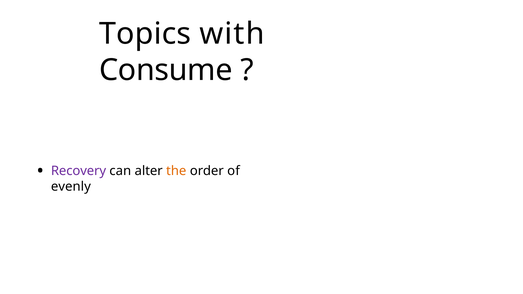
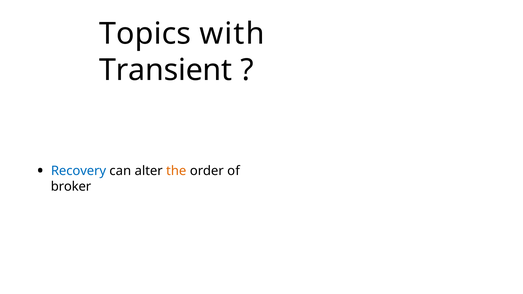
Consume: Consume -> Transient
Recovery colour: purple -> blue
evenly: evenly -> broker
